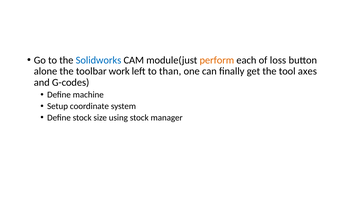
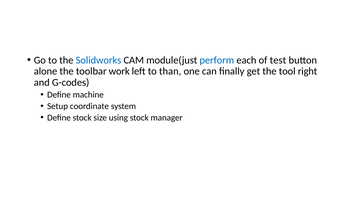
perform colour: orange -> blue
loss: loss -> test
axes: axes -> right
